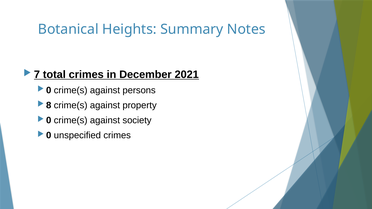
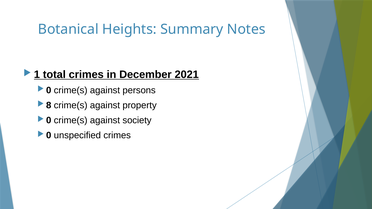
7: 7 -> 1
